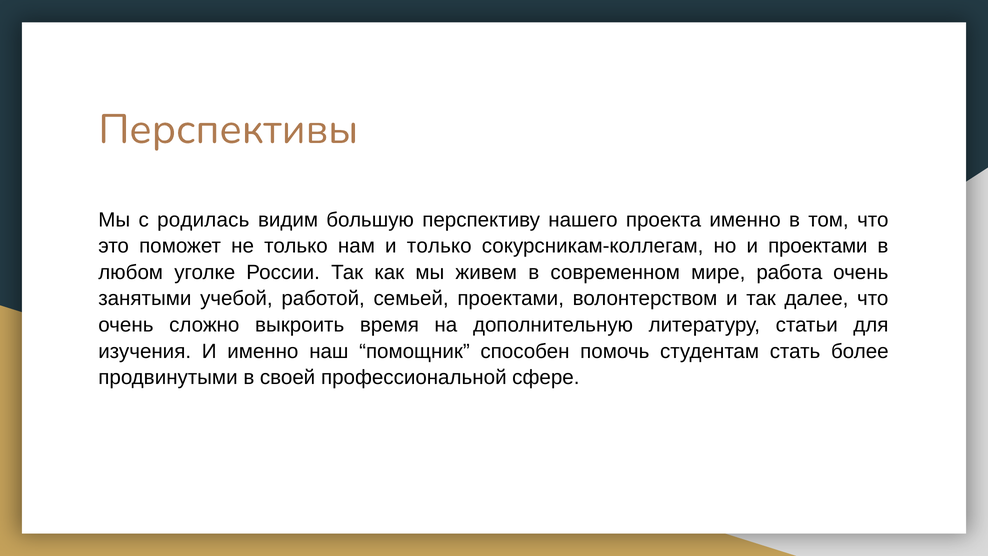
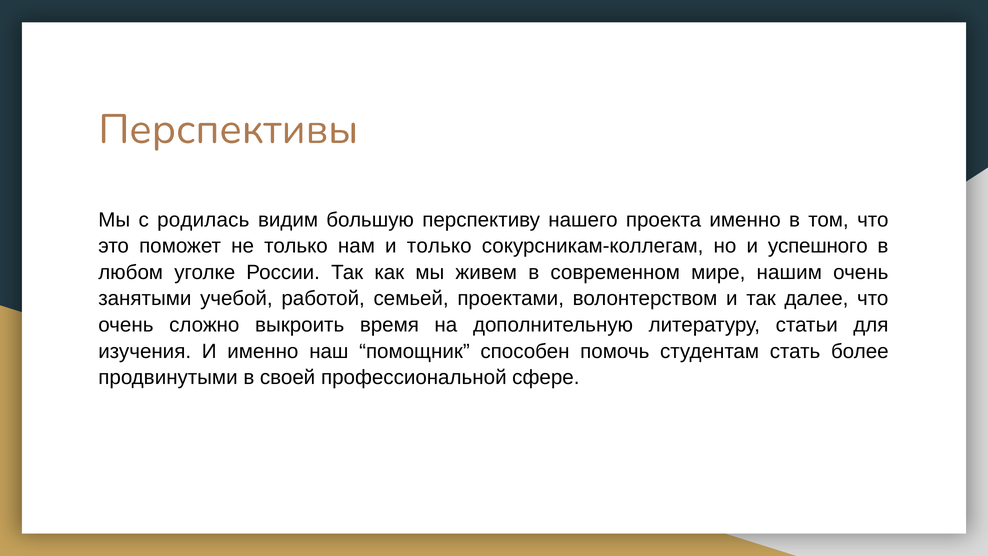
и проектами: проектами -> успешного
работа: работа -> нашим
